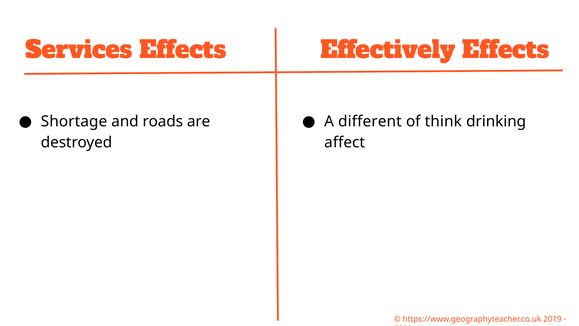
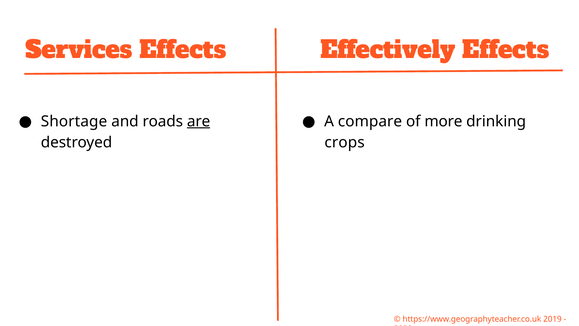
are underline: none -> present
different: different -> compare
think: think -> more
affect: affect -> crops
